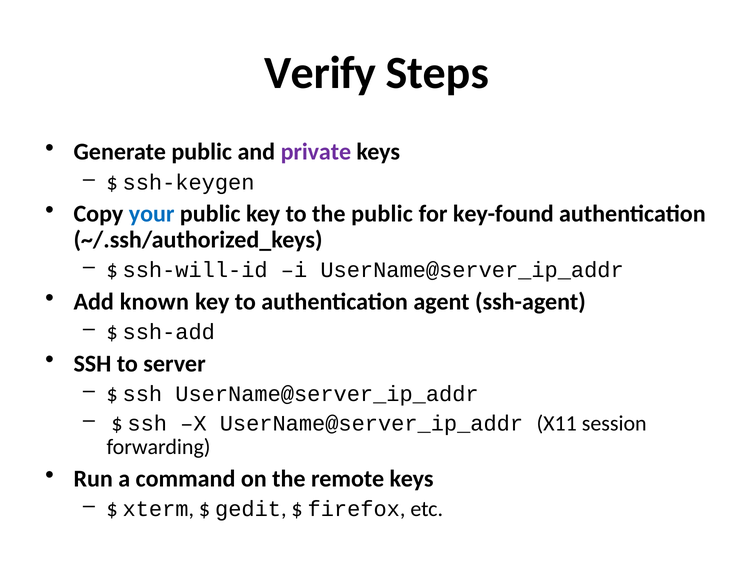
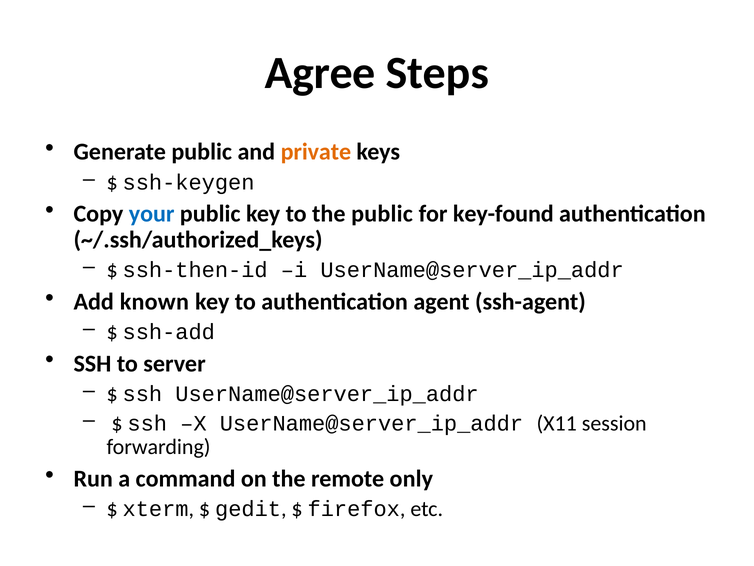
Verify: Verify -> Agree
private colour: purple -> orange
ssh-will-id: ssh-will-id -> ssh-then-id
remote keys: keys -> only
